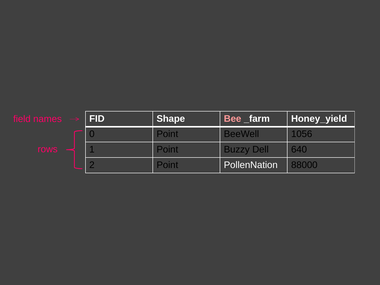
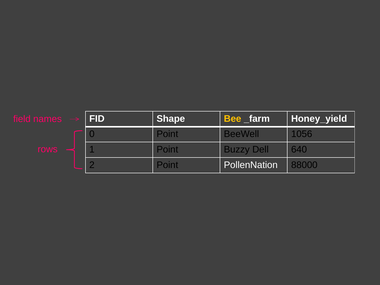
Bee colour: pink -> yellow
